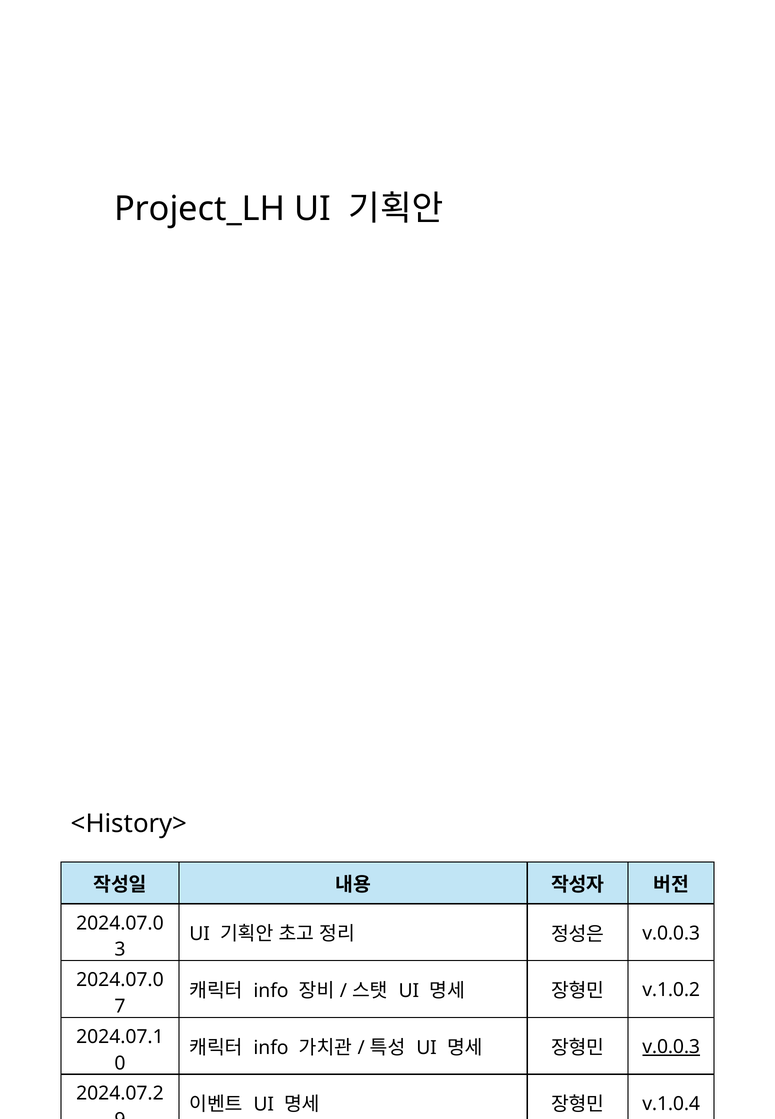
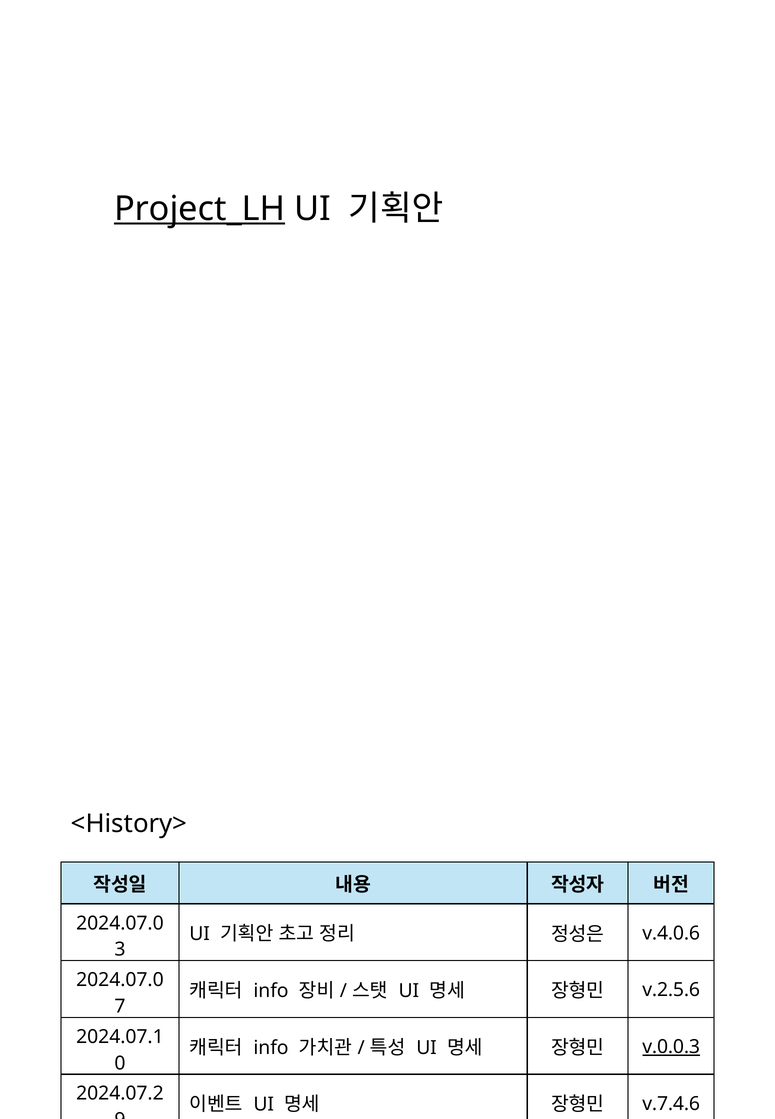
Project_LH underline: none -> present
v.0.0.3 at (671, 934): v.0.0.3 -> v.4.0.6
v.1.0.2: v.1.0.2 -> v.2.5.6
v.1.0.4: v.1.0.4 -> v.7.4.6
